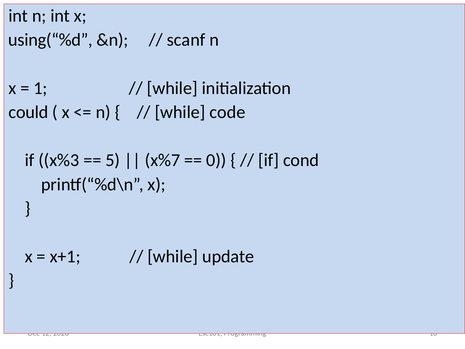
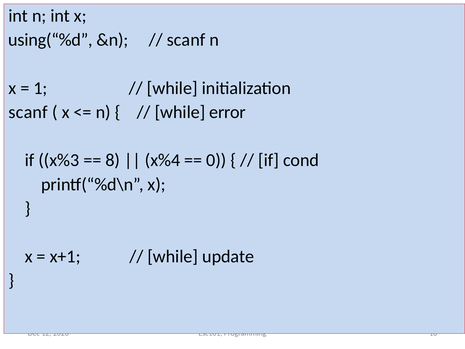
could at (28, 112): could -> scanf
code: code -> error
5: 5 -> 8
x%7: x%7 -> x%4
